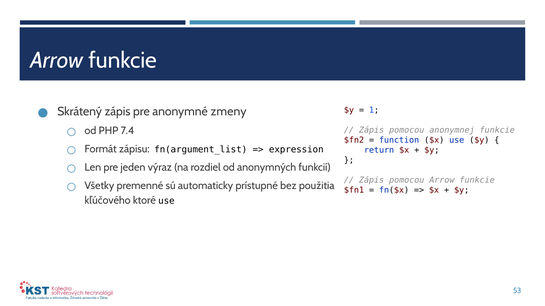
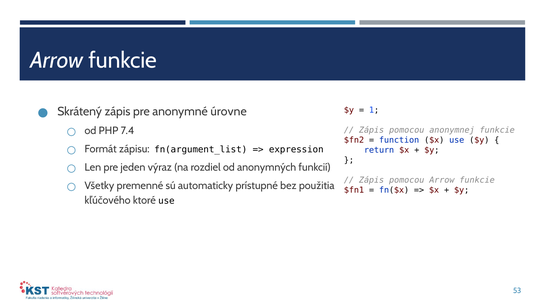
zmeny: zmeny -> úrovne
